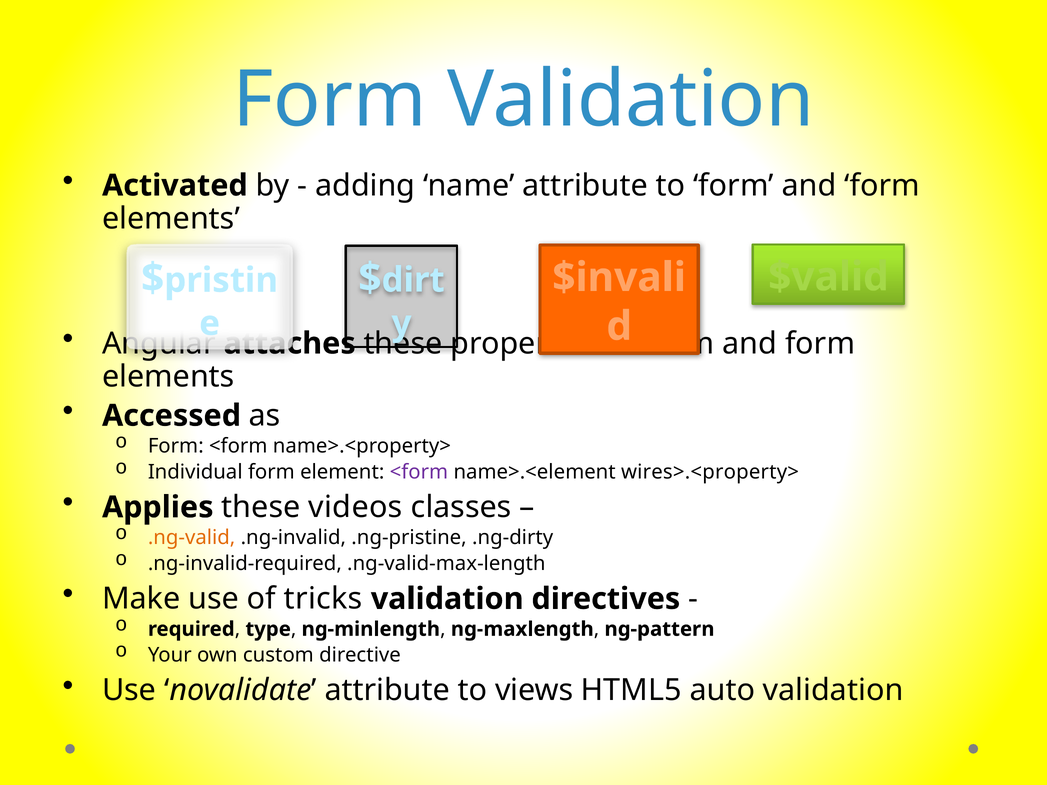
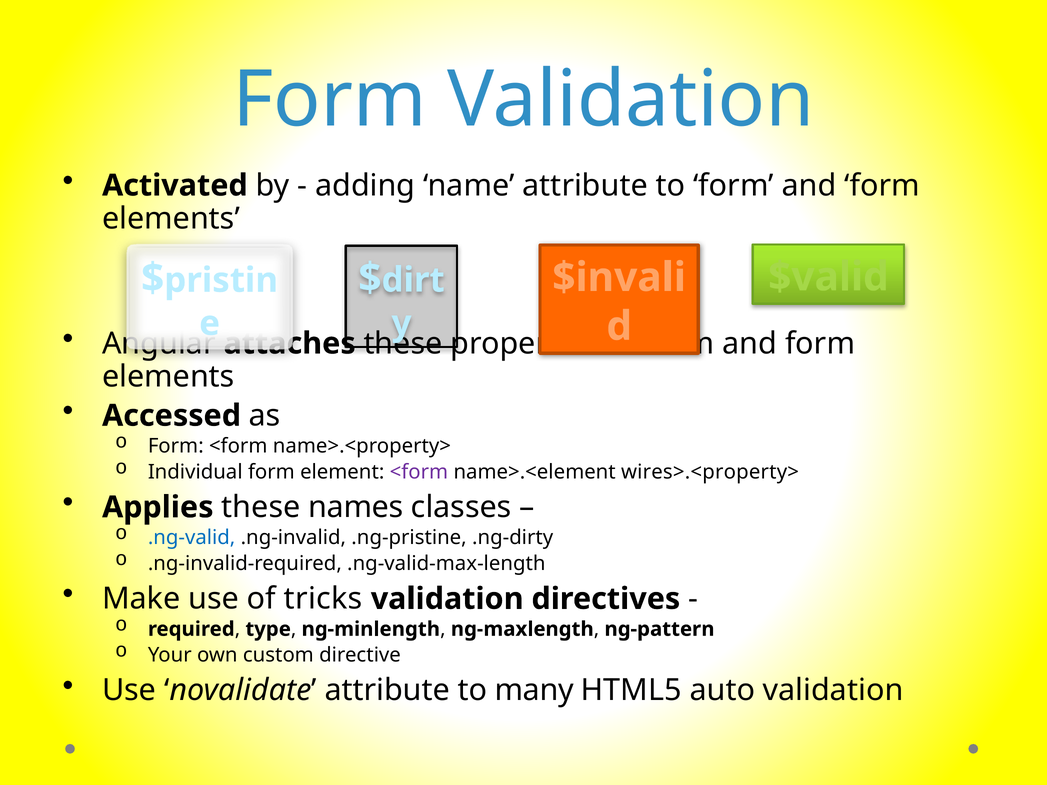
videos: videos -> names
.ng-valid colour: orange -> blue
views: views -> many
